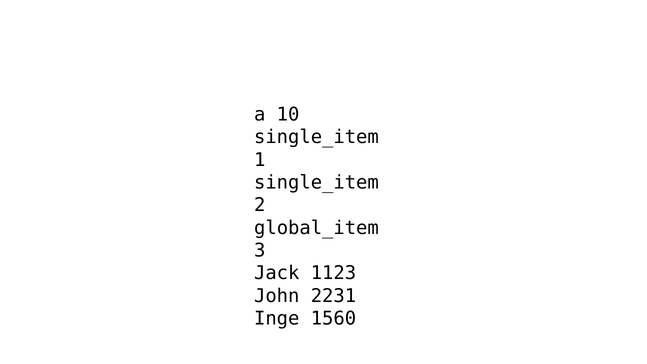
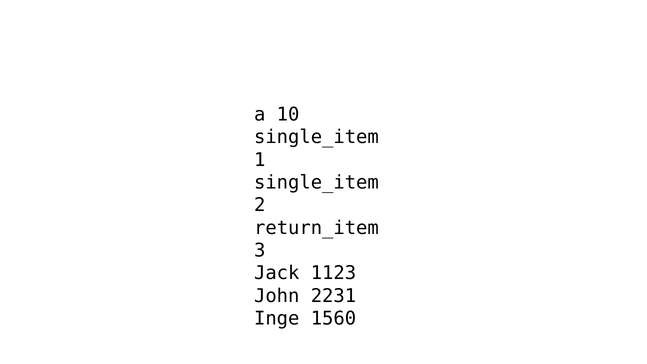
global_item: global_item -> return_item
